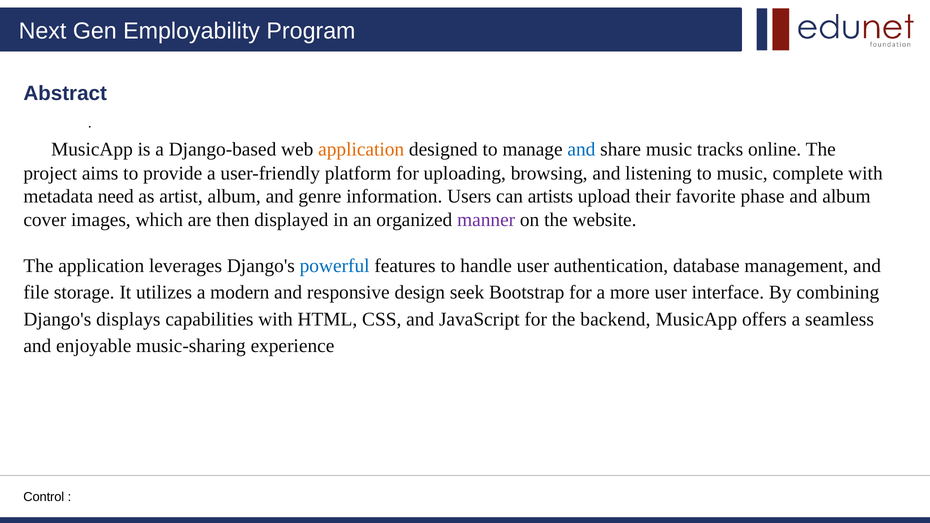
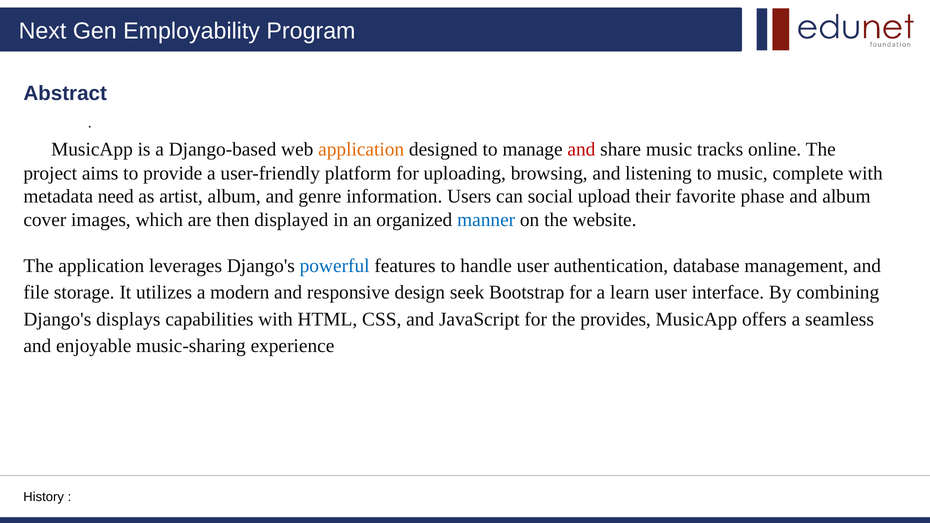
and at (581, 149) colour: blue -> red
artists: artists -> social
manner colour: purple -> blue
more: more -> learn
backend: backend -> provides
Control: Control -> History
